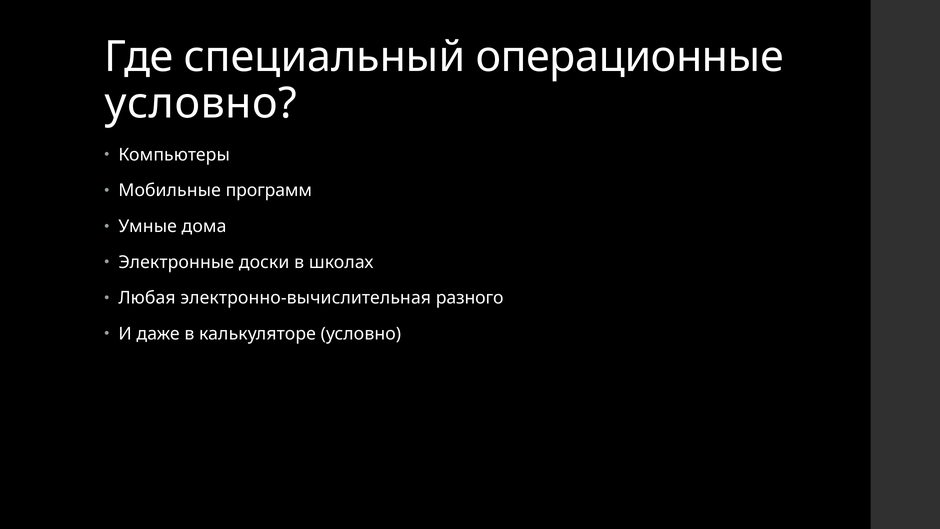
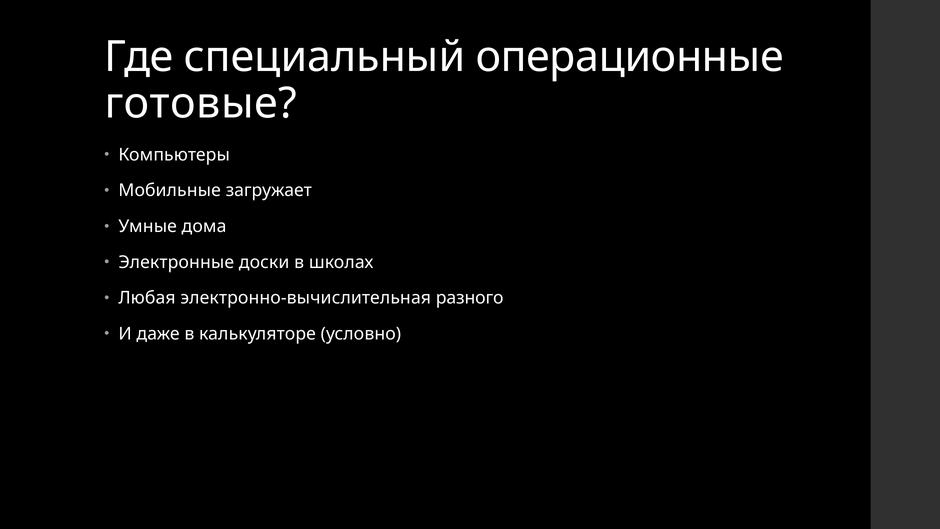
условно at (201, 103): условно -> готовые
программ: программ -> загружает
